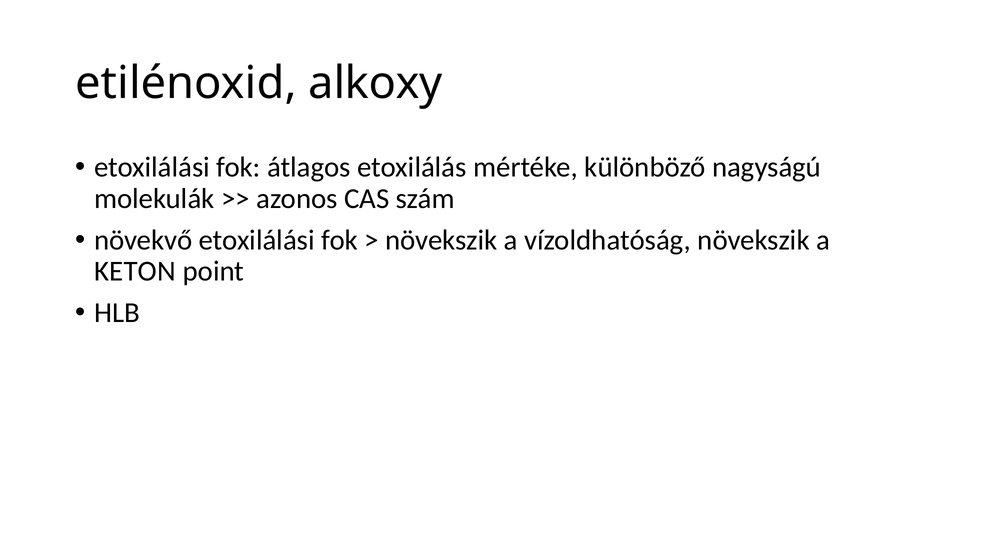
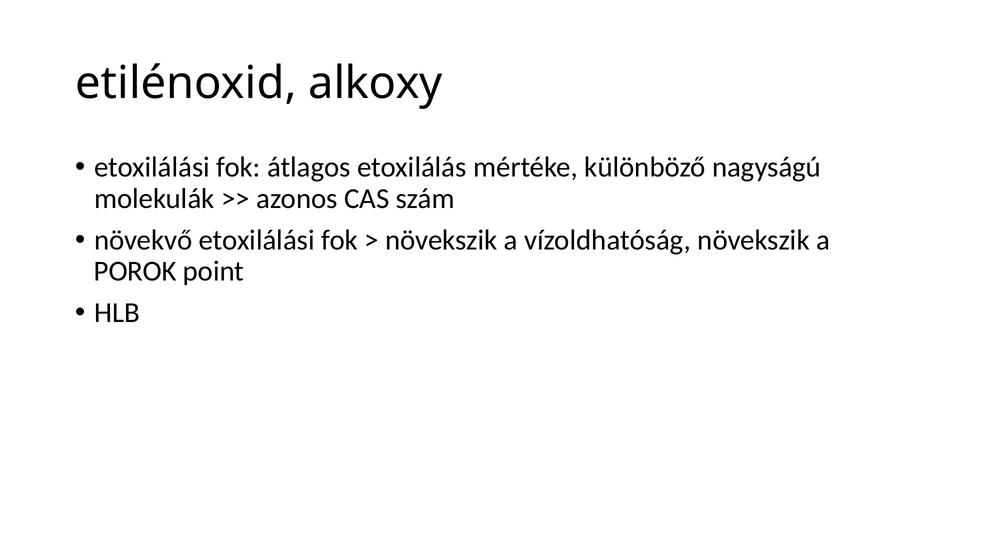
KETON: KETON -> POROK
